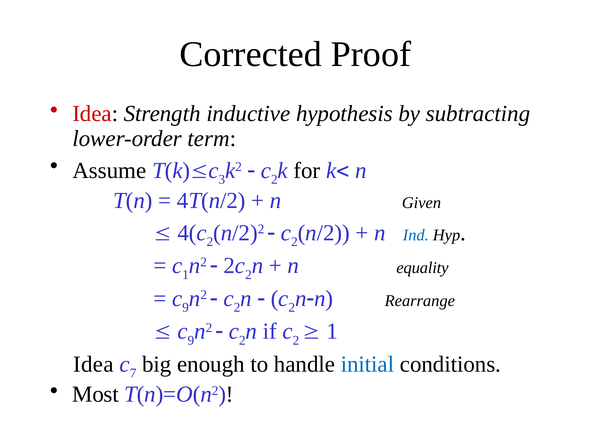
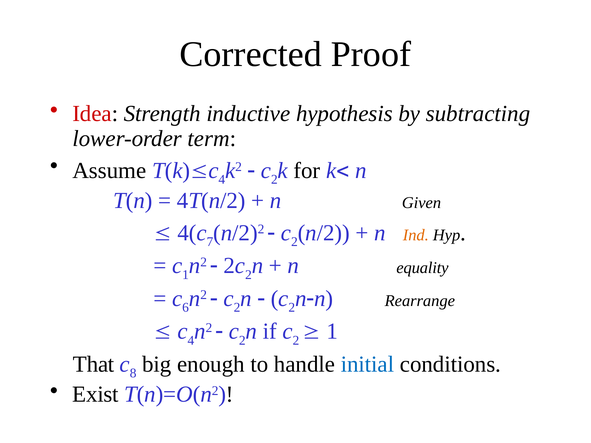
3 at (222, 180): 3 -> 4
2 at (210, 242): 2 -> 7
Ind colour: blue -> orange
9 at (186, 308): 9 -> 6
9 at (191, 341): 9 -> 4
Idea at (93, 364): Idea -> That
7: 7 -> 8
Most: Most -> Exist
